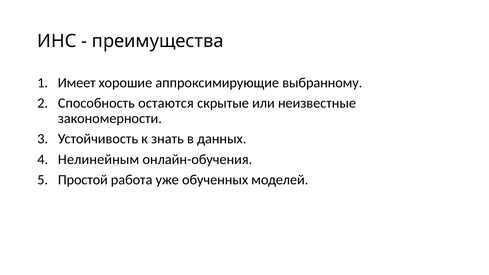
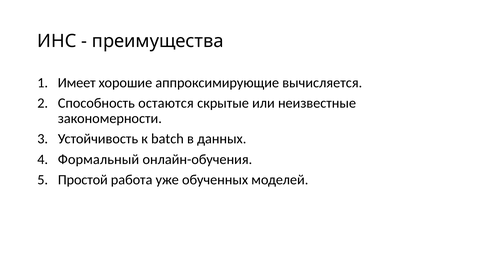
выбранному: выбранному -> вычисляется
знать: знать -> batch
Нелинейным: Нелинейным -> Формальный
